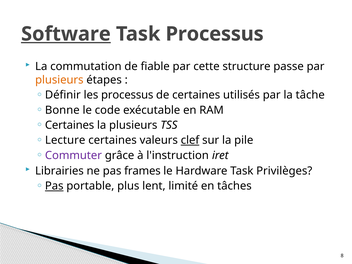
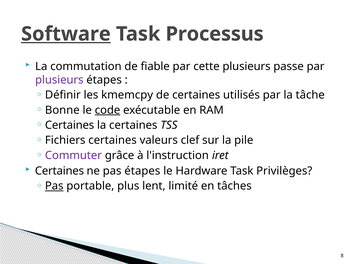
cette structure: structure -> plusieurs
plusieurs at (59, 80) colour: orange -> purple
les processus: processus -> kmemcpy
code underline: none -> present
la plusieurs: plusieurs -> certaines
Lecture: Lecture -> Fichiers
clef underline: present -> none
Librairies at (59, 171): Librairies -> Certaines
pas frames: frames -> étapes
